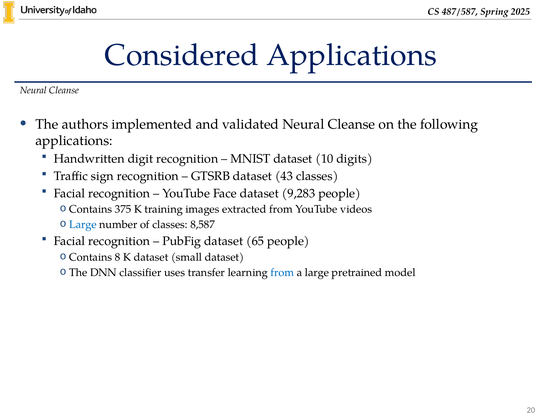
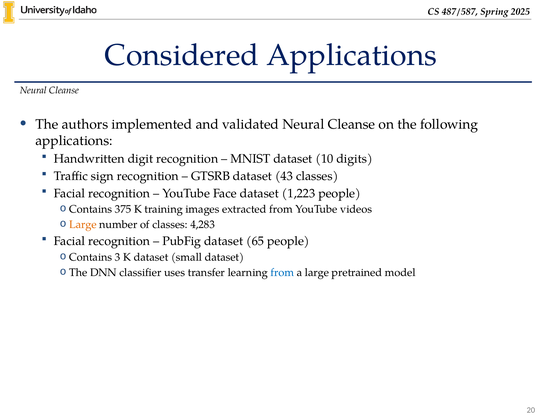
9,283: 9,283 -> 1,223
Large at (83, 225) colour: blue -> orange
8,587: 8,587 -> 4,283
8: 8 -> 3
